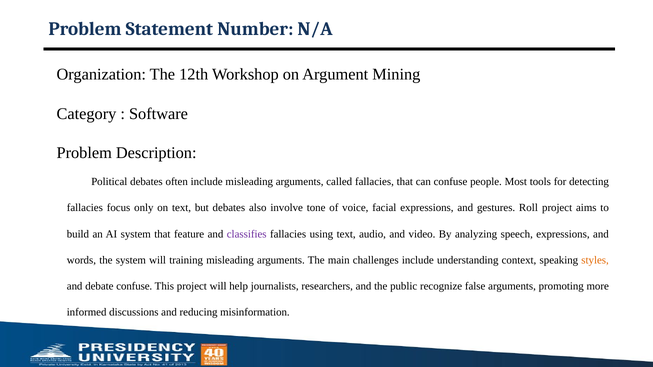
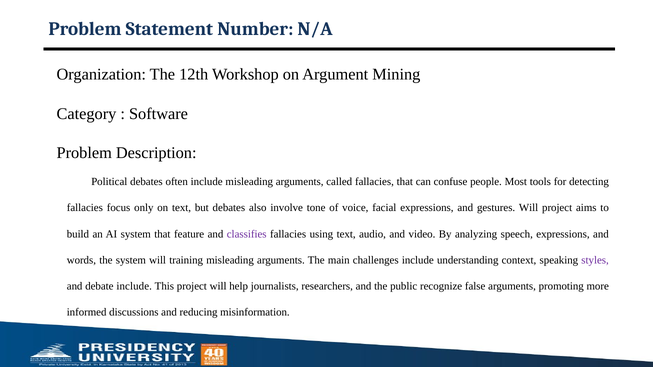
gestures Roll: Roll -> Will
styles colour: orange -> purple
debate confuse: confuse -> include
